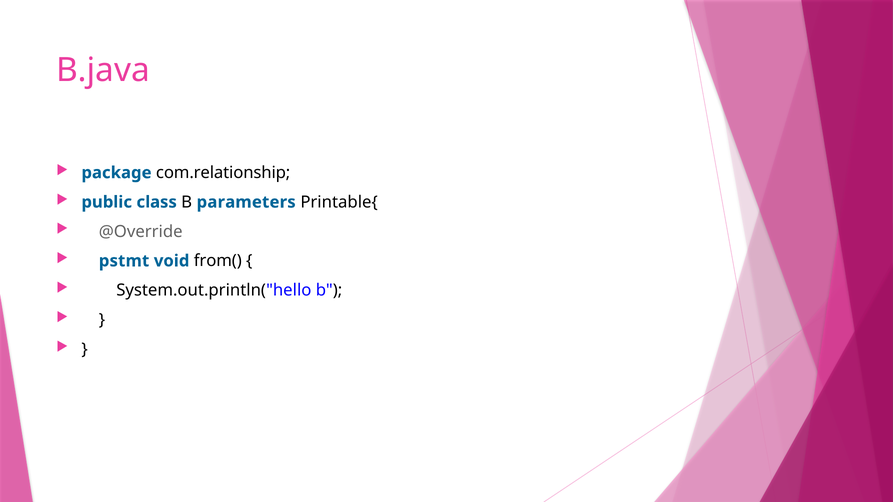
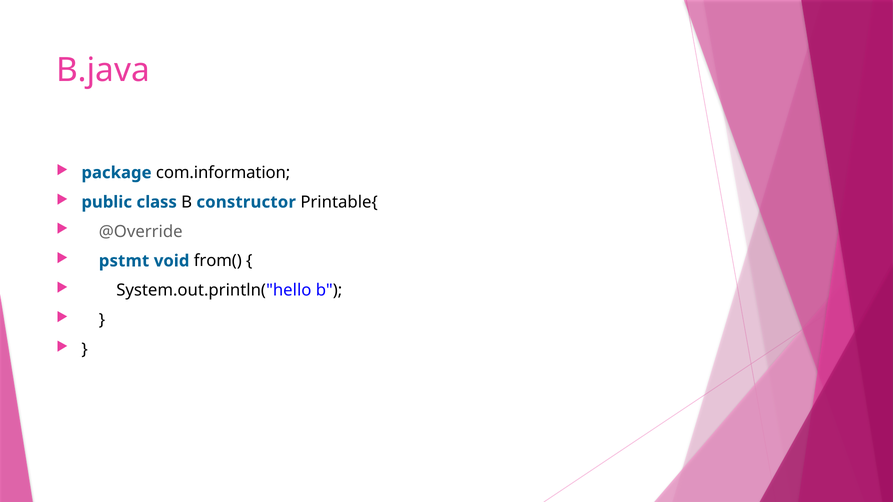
com.relationship: com.relationship -> com.information
parameters: parameters -> constructor
